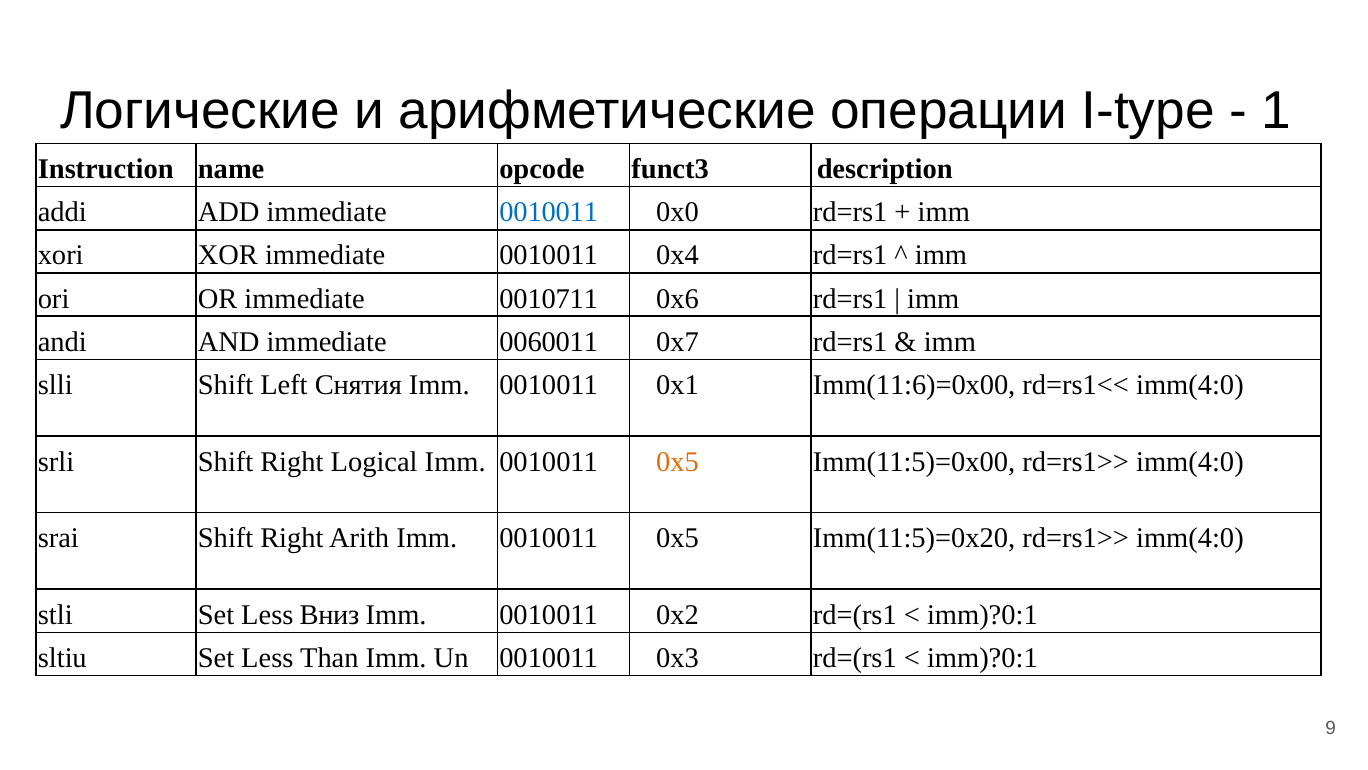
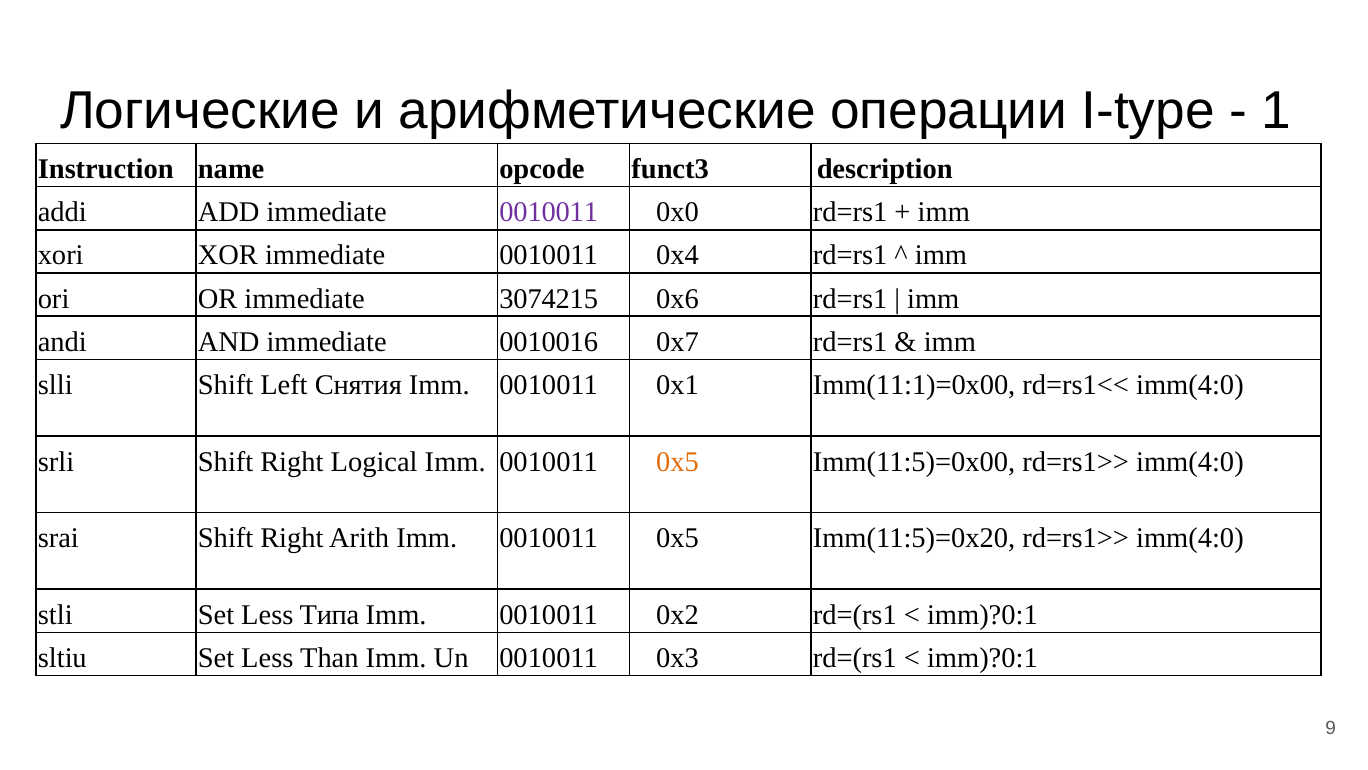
0010011 at (549, 212) colour: blue -> purple
0010711: 0010711 -> 3074215
0060011: 0060011 -> 0010016
Imm(11:6)=0x00: Imm(11:6)=0x00 -> Imm(11:1)=0x00
Вниз: Вниз -> Типа
